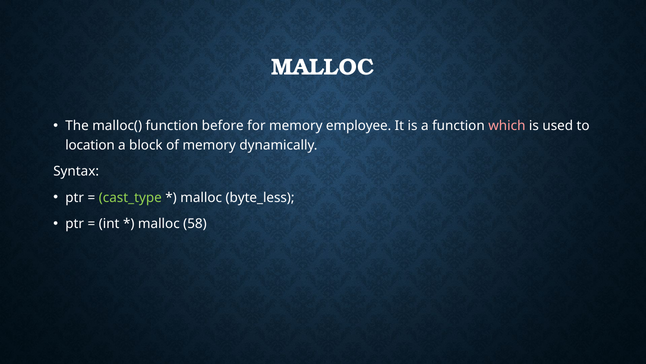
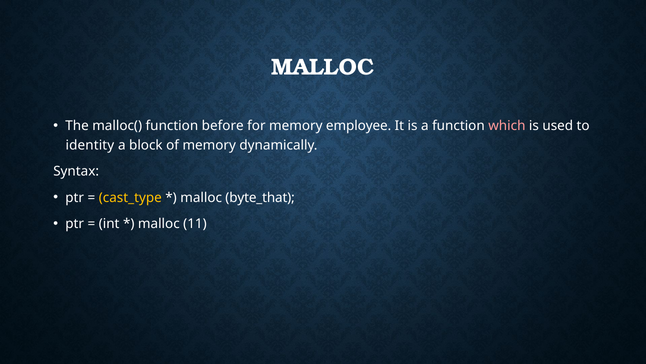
location: location -> identity
cast_type colour: light green -> yellow
byte_less: byte_less -> byte_that
58: 58 -> 11
